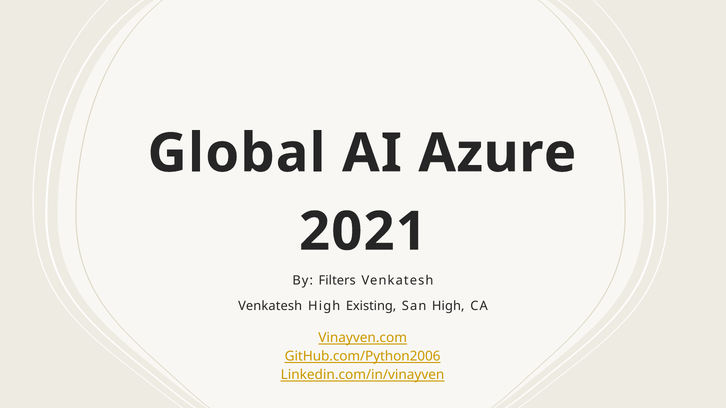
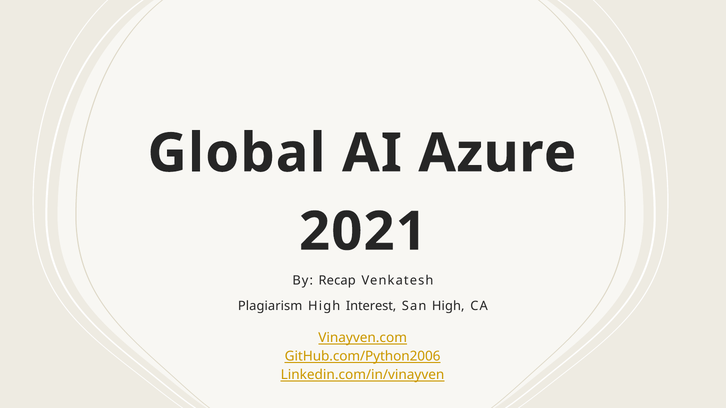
Filters: Filters -> Recap
Venkatesh at (270, 306): Venkatesh -> Plagiarism
Existing: Existing -> Interest
